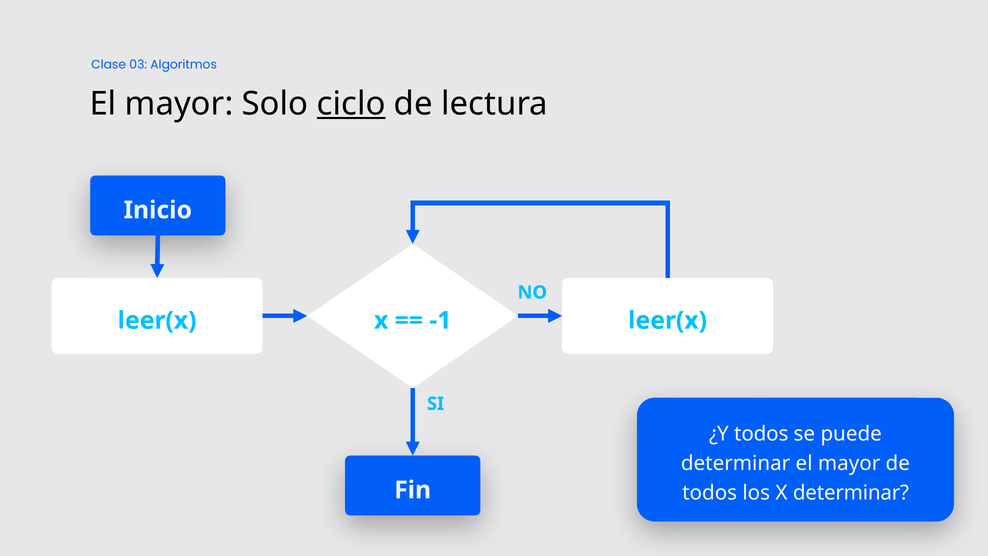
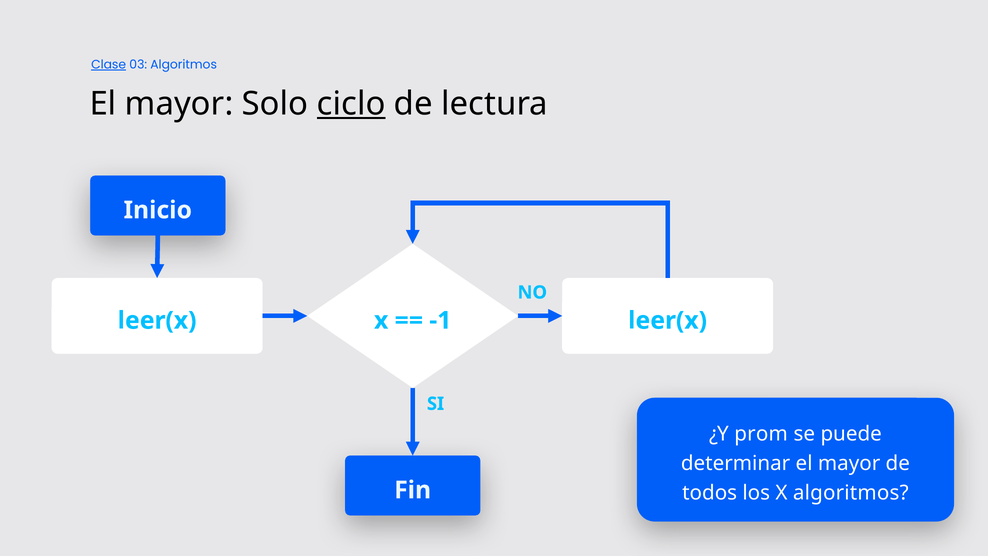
Clase underline: none -> present
¿Y todos: todos -> prom
X determinar: determinar -> algoritmos
